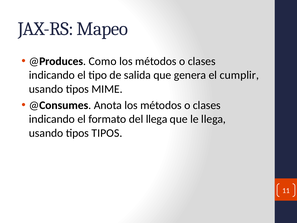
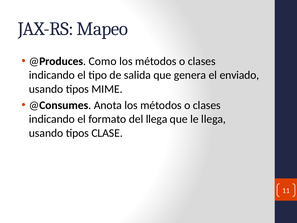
cumplir: cumplir -> enviado
tipos TIPOS: TIPOS -> CLASE
